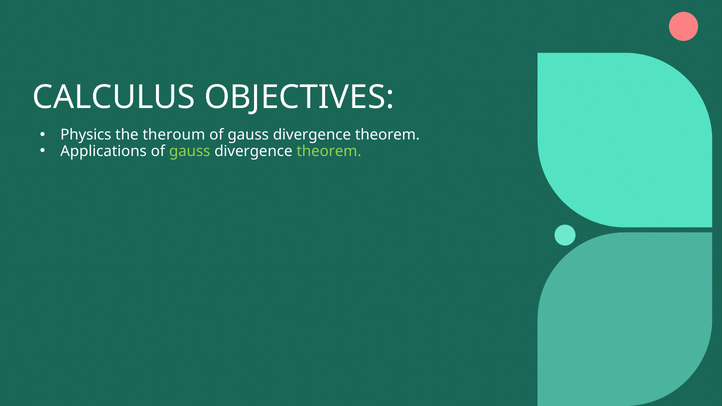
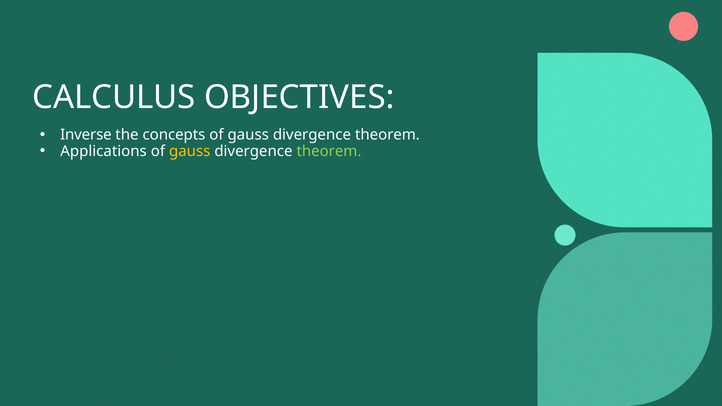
Physics: Physics -> Inverse
theroum: theroum -> concepts
gauss at (190, 151) colour: light green -> yellow
